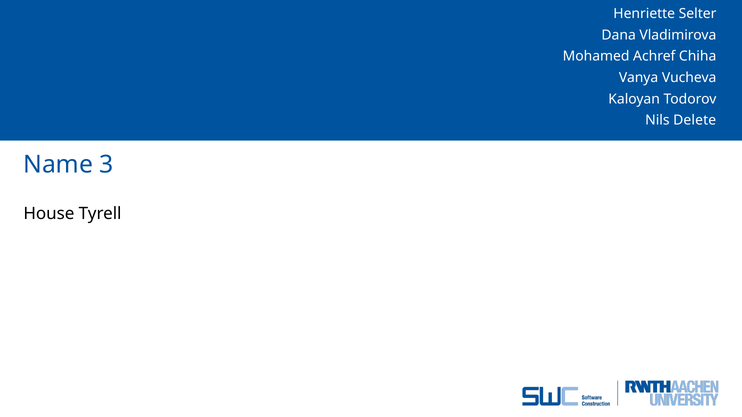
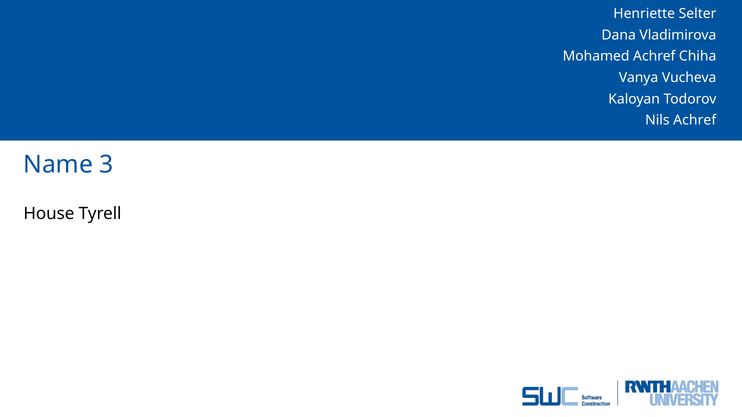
Nils Delete: Delete -> Achref
